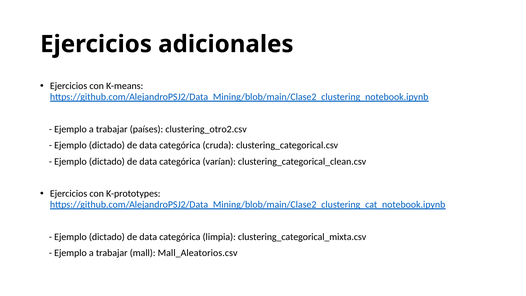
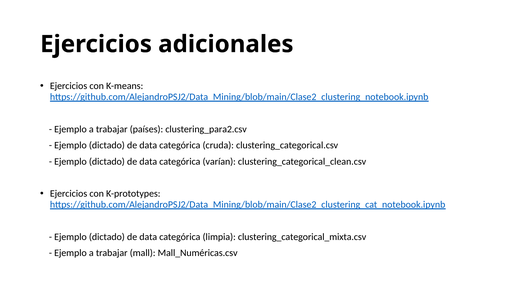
clustering_otro2.csv: clustering_otro2.csv -> clustering_para2.csv
Mall_Aleatorios.csv: Mall_Aleatorios.csv -> Mall_Numéricas.csv
